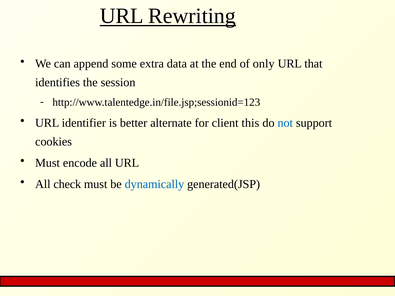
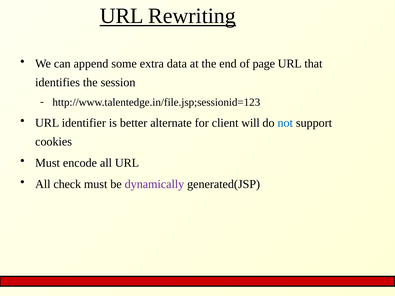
only: only -> page
this: this -> will
dynamically colour: blue -> purple
